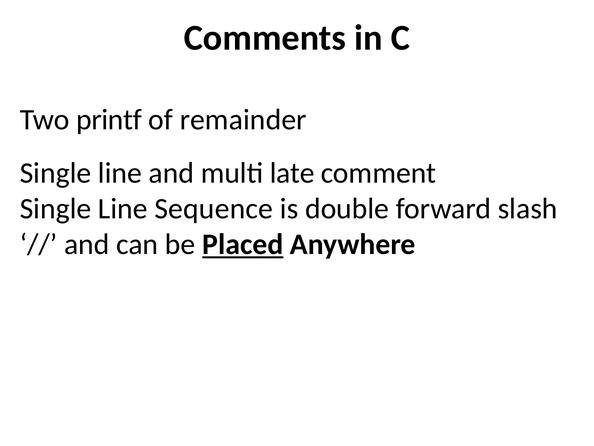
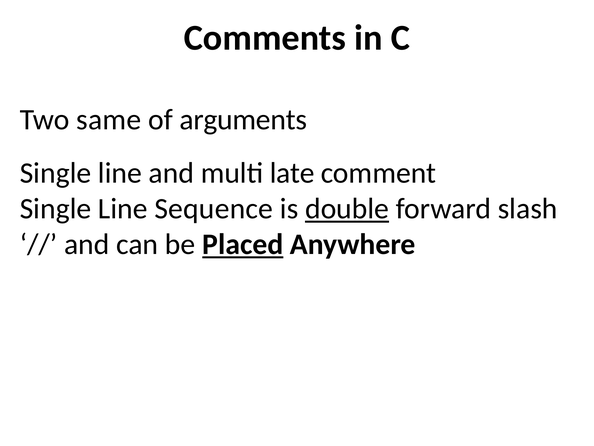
printf: printf -> same
remainder: remainder -> arguments
double underline: none -> present
